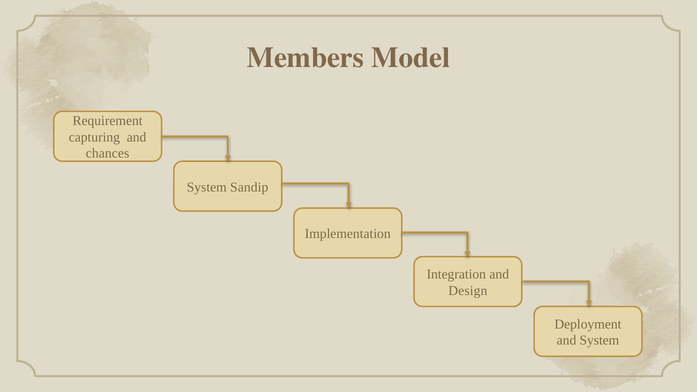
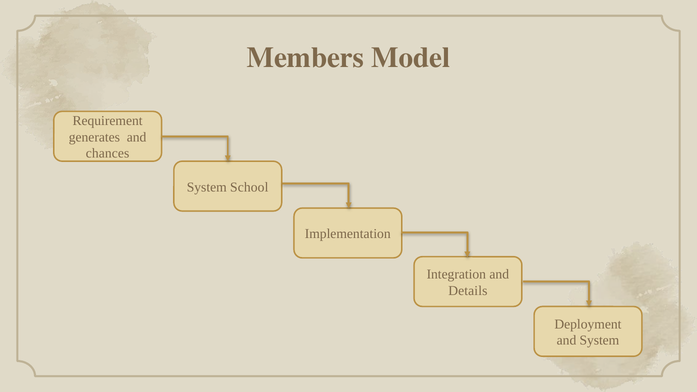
capturing: capturing -> generates
Sandip: Sandip -> School
Design: Design -> Details
